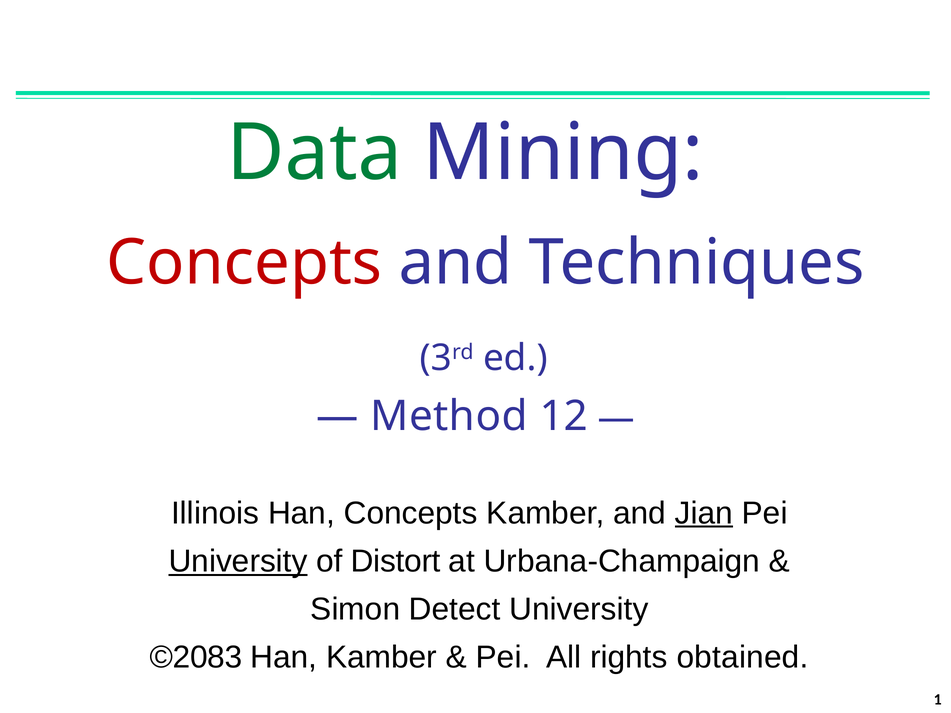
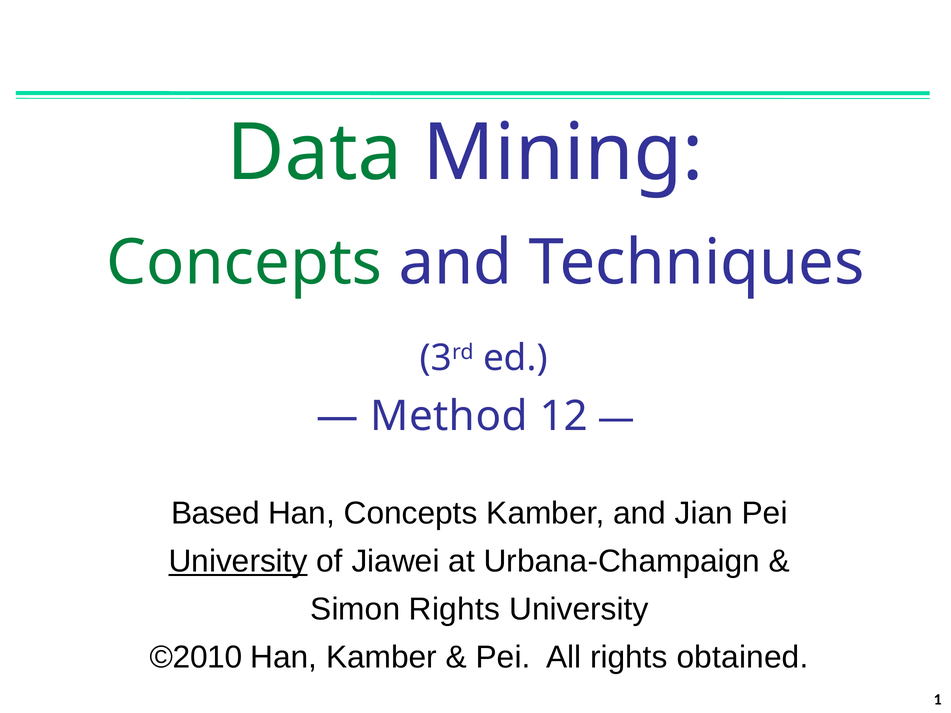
Concepts at (244, 263) colour: red -> green
Illinois: Illinois -> Based
Jian underline: present -> none
Distort: Distort -> Jiawei
Simon Detect: Detect -> Rights
©2083: ©2083 -> ©2010
